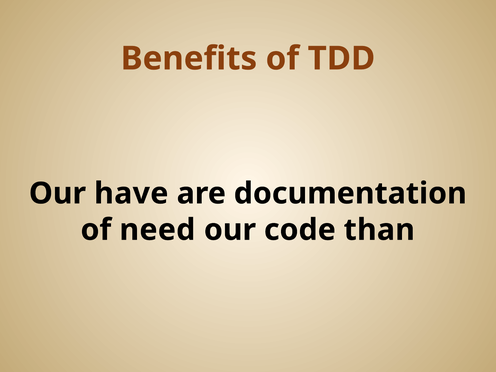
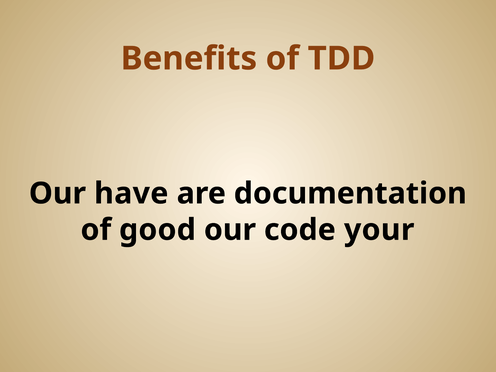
need: need -> good
than: than -> your
